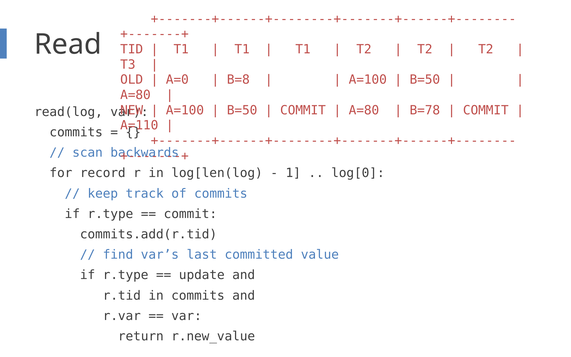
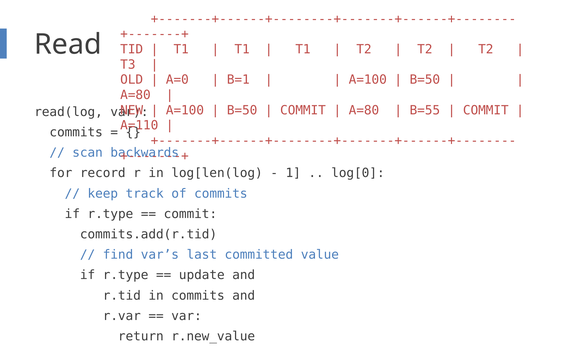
B=8: B=8 -> B=1
B=78: B=78 -> B=55
